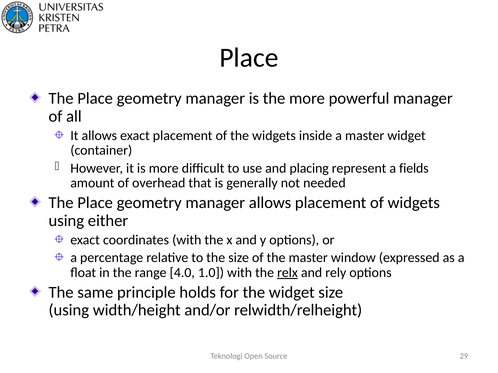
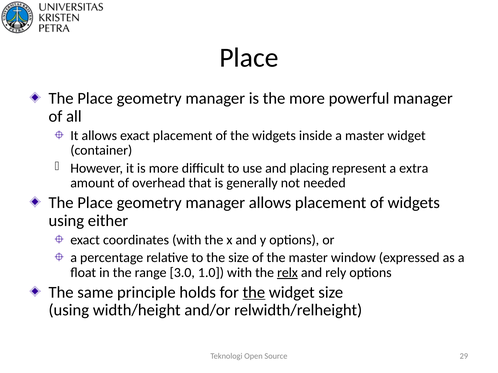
fields: fields -> extra
4.0: 4.0 -> 3.0
the at (254, 293) underline: none -> present
